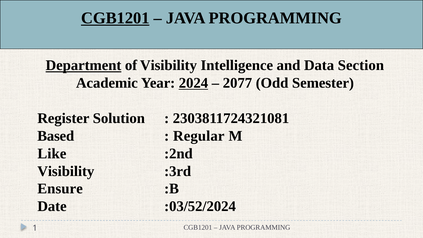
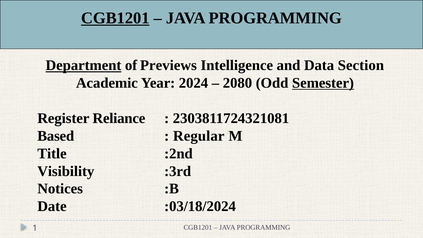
of Visibility: Visibility -> Previews
2024 underline: present -> none
2077: 2077 -> 2080
Semester underline: none -> present
Solution: Solution -> Reliance
Like: Like -> Title
Ensure: Ensure -> Notices
:03/52/2024: :03/52/2024 -> :03/18/2024
